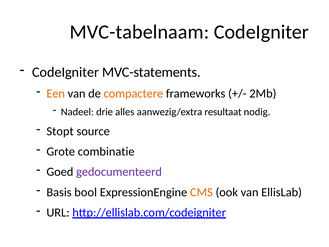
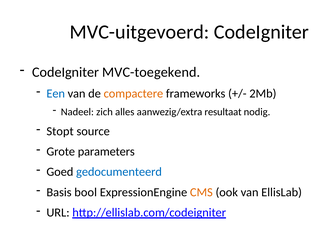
MVC-tabelnaam: MVC-tabelnaam -> MVC-uitgevoerd
MVC-statements: MVC-statements -> MVC-toegekend
Een colour: orange -> blue
drie: drie -> zich
combinatie: combinatie -> parameters
gedocumenteerd colour: purple -> blue
